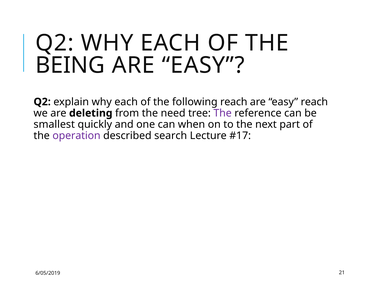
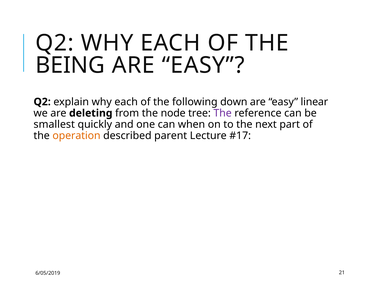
following reach: reach -> down
easy reach: reach -> linear
need: need -> node
operation colour: purple -> orange
search: search -> parent
